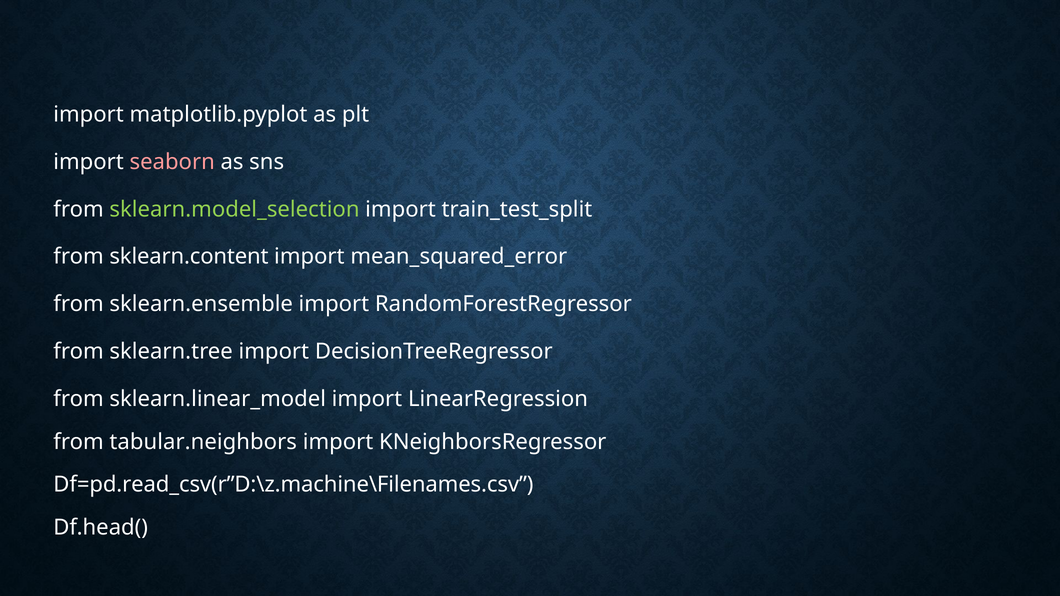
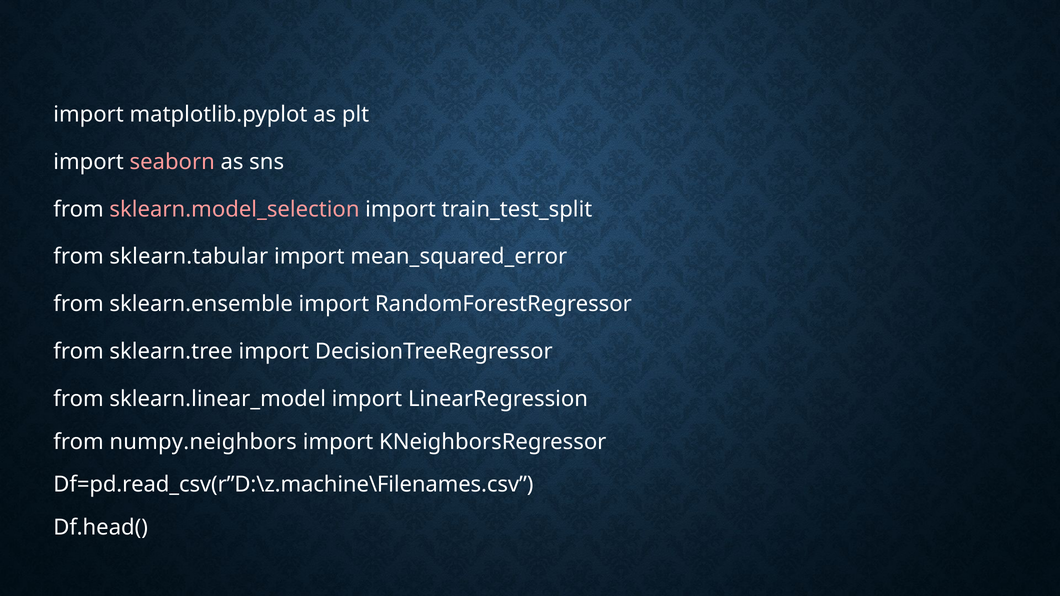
sklearn.model_selection colour: light green -> pink
sklearn.content: sklearn.content -> sklearn.tabular
tabular.neighbors: tabular.neighbors -> numpy.neighbors
